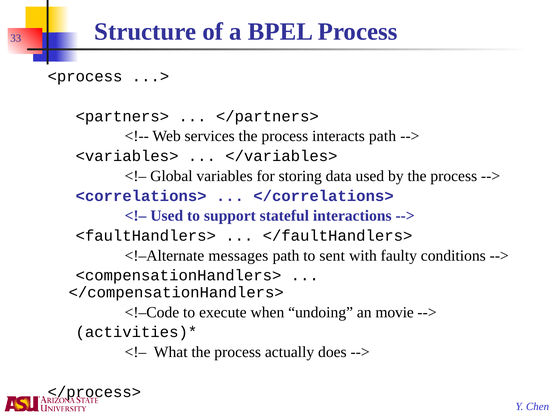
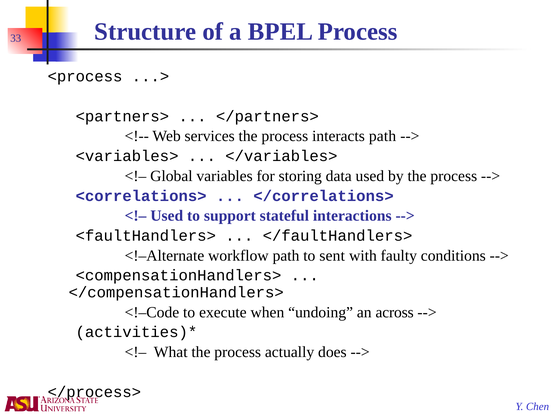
messages: messages -> workflow
movie: movie -> across
